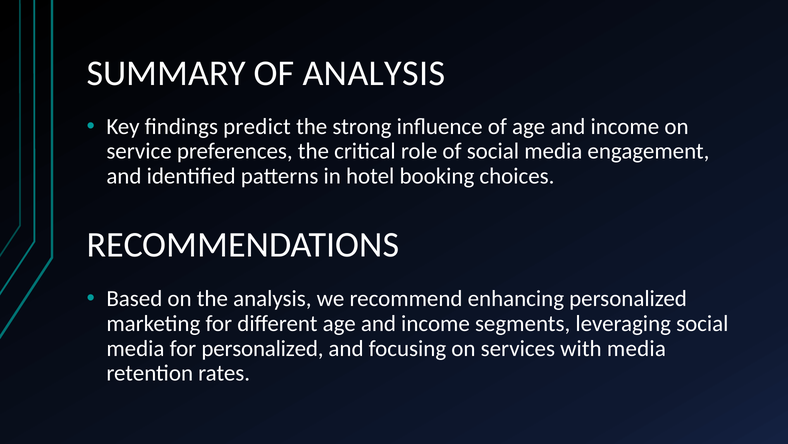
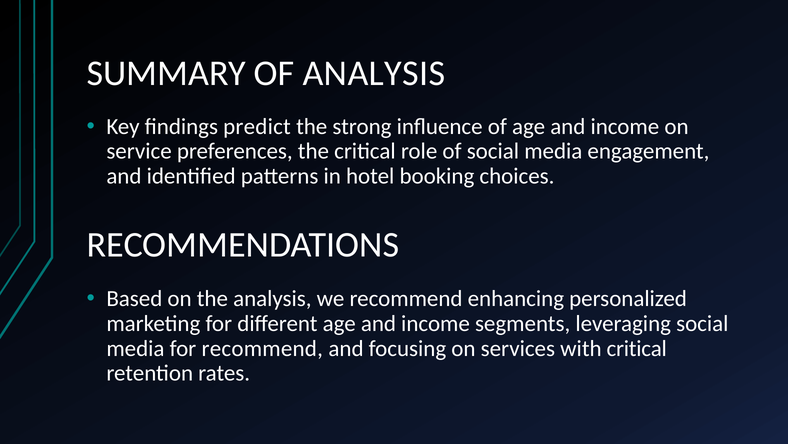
for personalized: personalized -> recommend
with media: media -> critical
